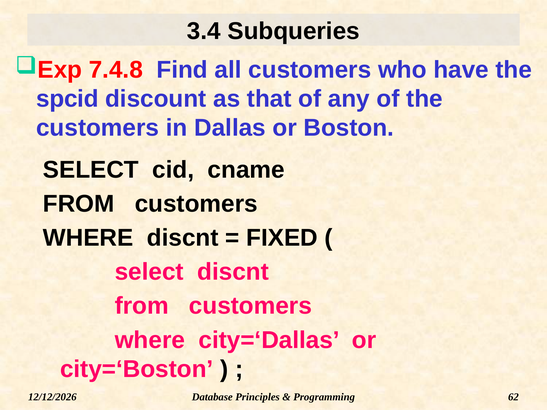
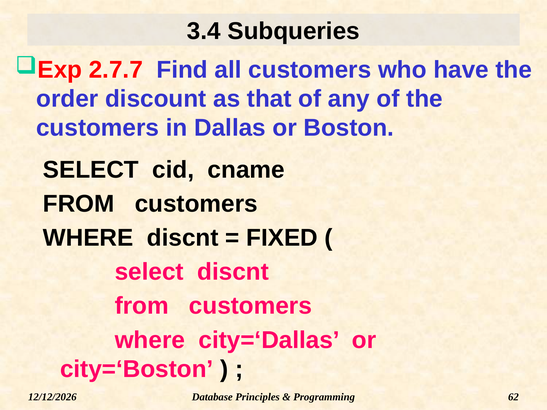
7.4.8: 7.4.8 -> 2.7.7
spcid: spcid -> order
